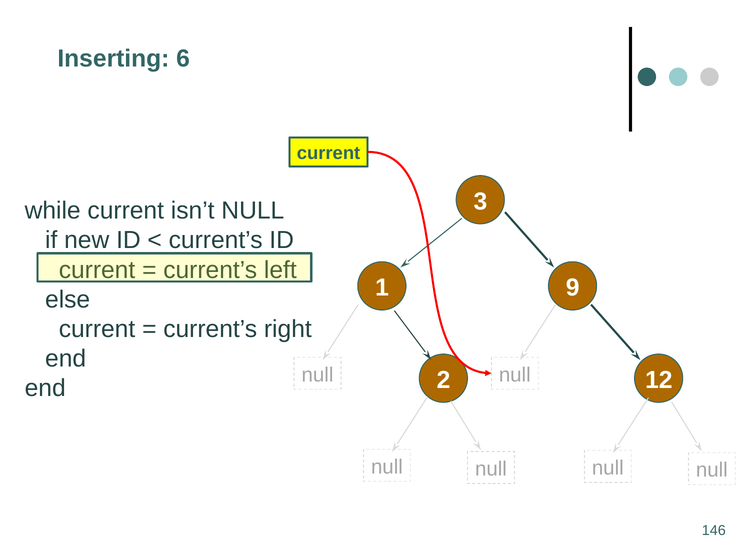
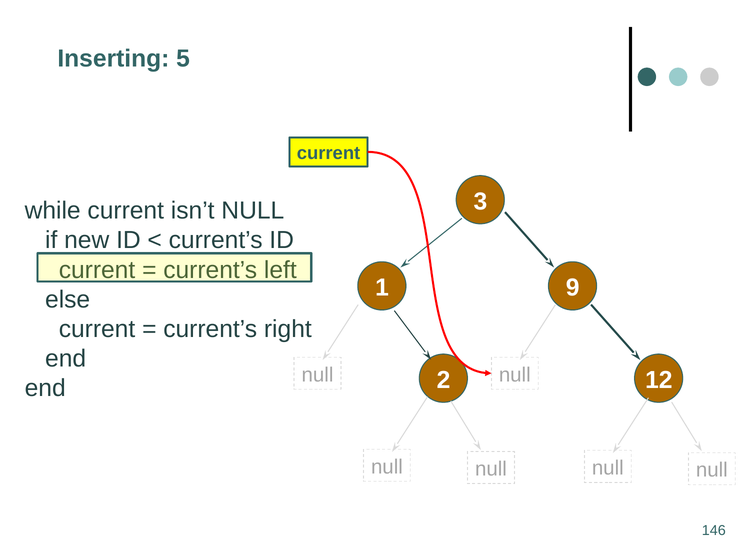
6: 6 -> 5
